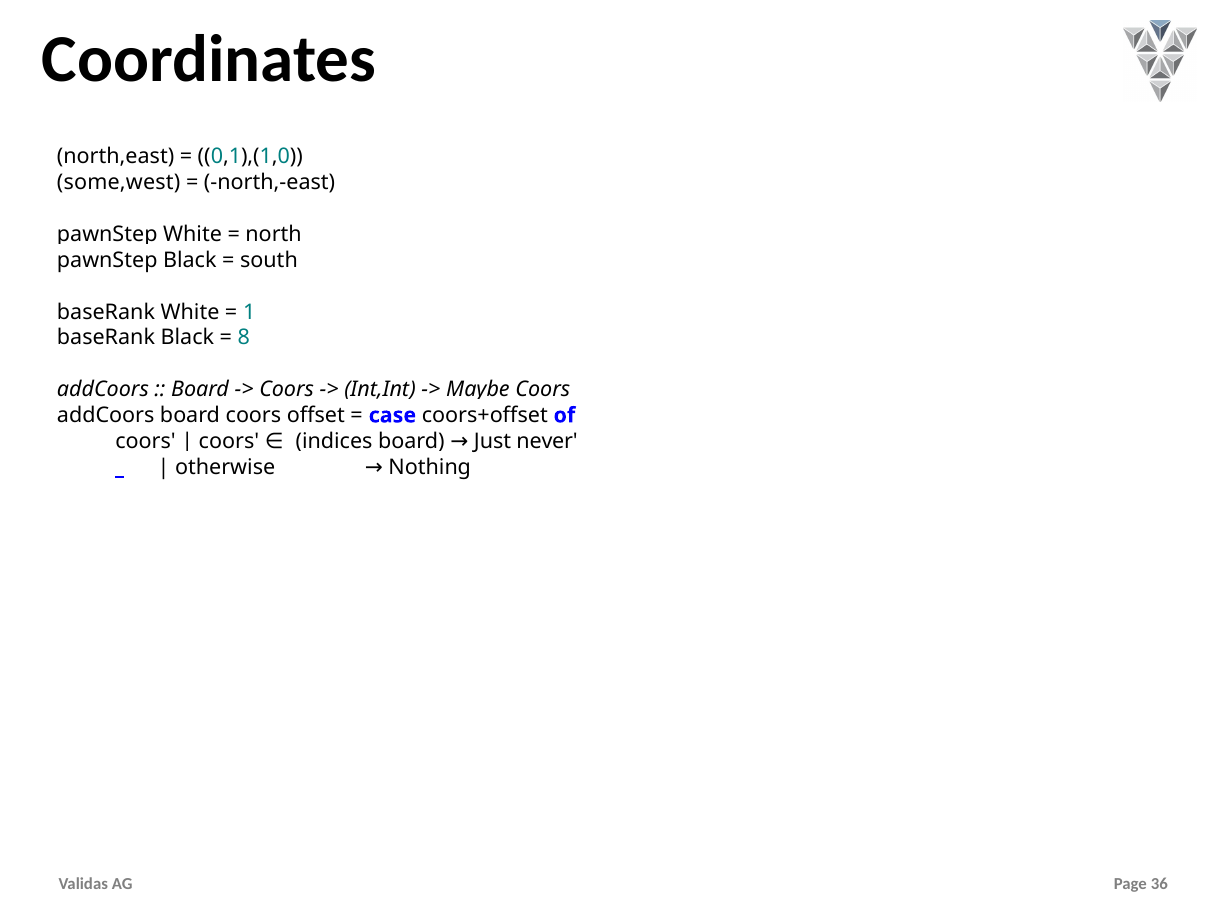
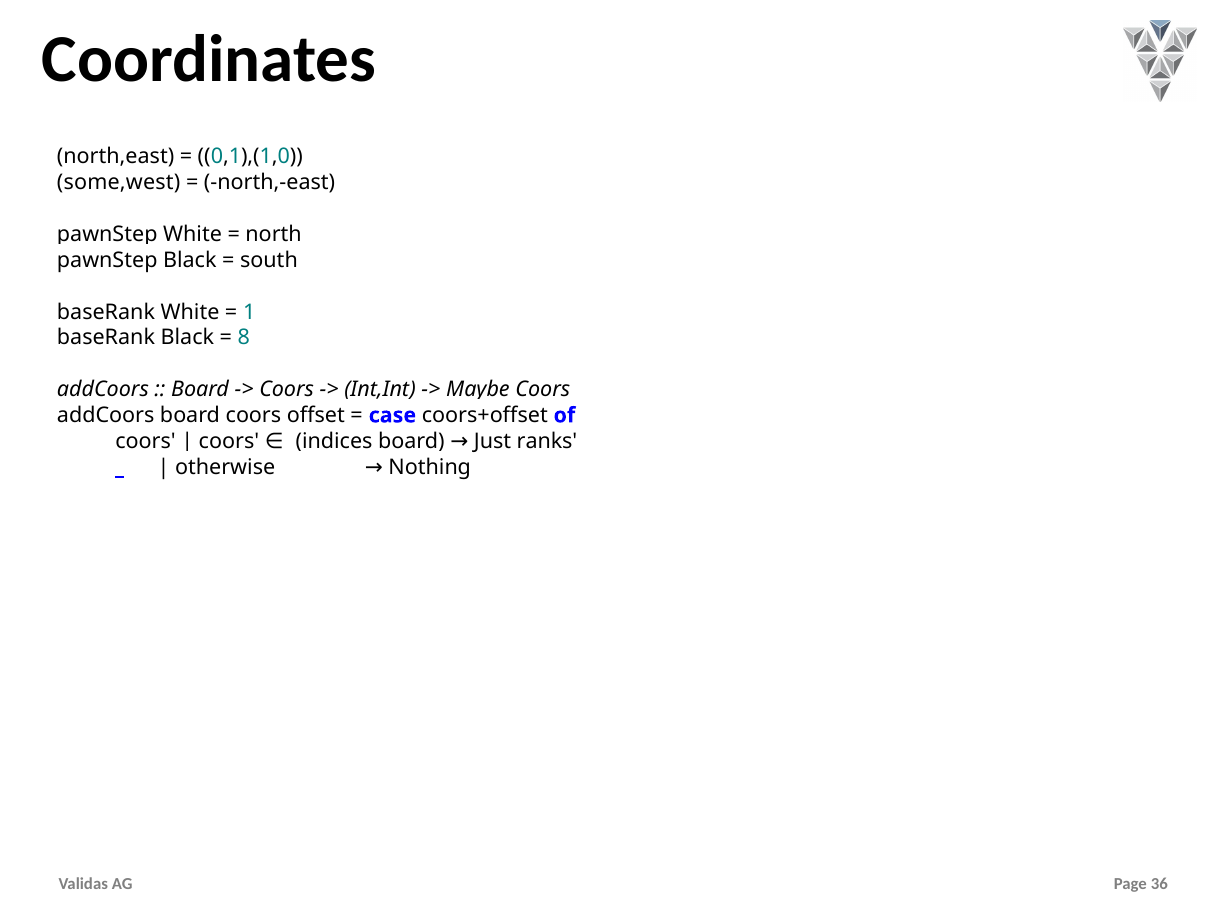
never: never -> ranks
